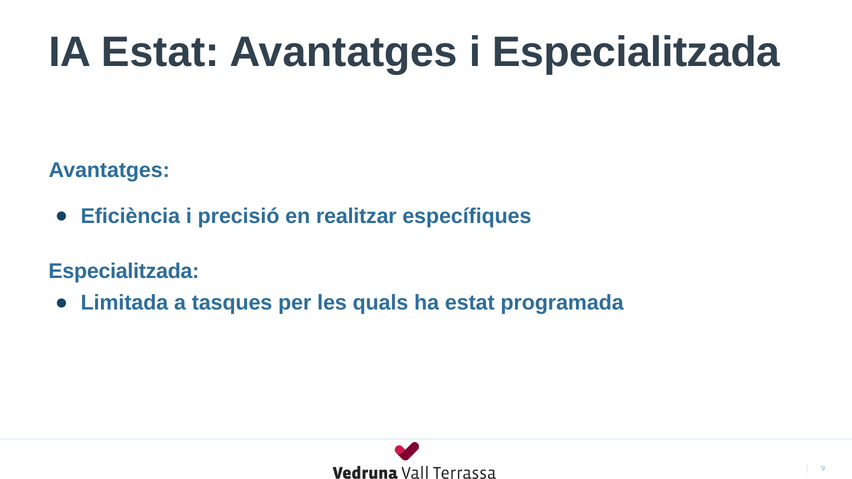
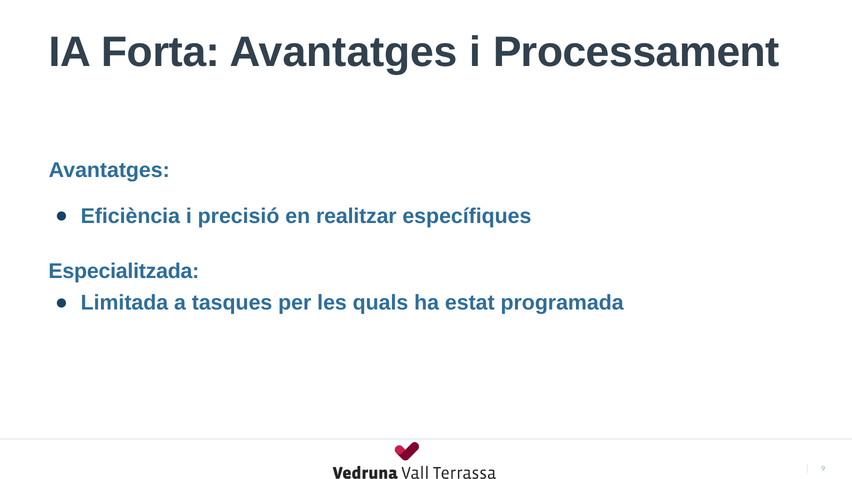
IA Estat: Estat -> Forta
i Especialitzada: Especialitzada -> Processament
